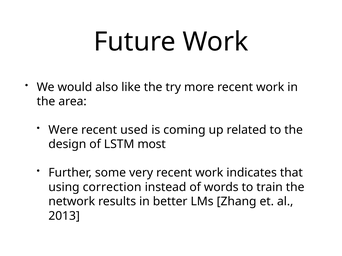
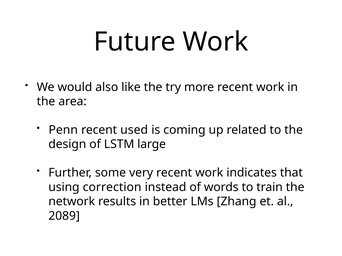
Were: Were -> Penn
most: most -> large
2013: 2013 -> 2089
